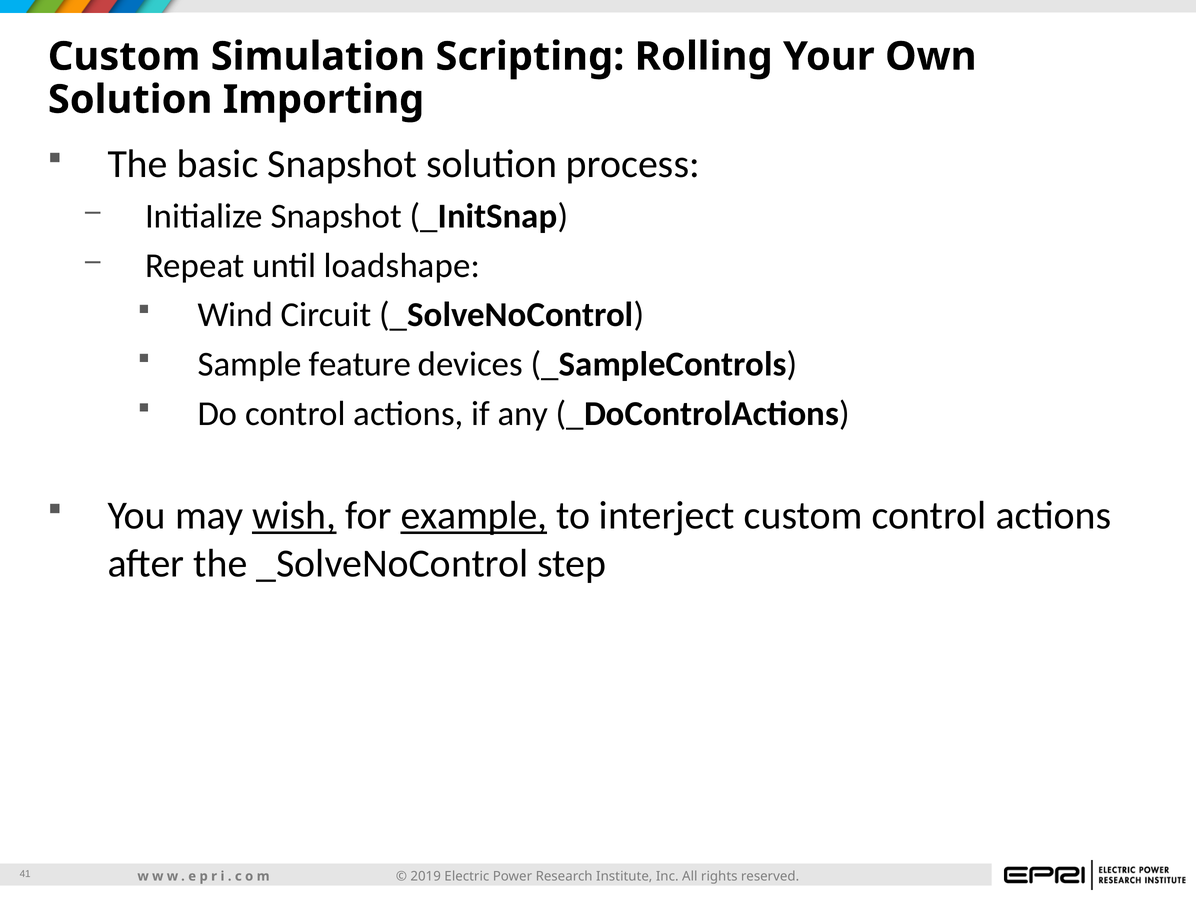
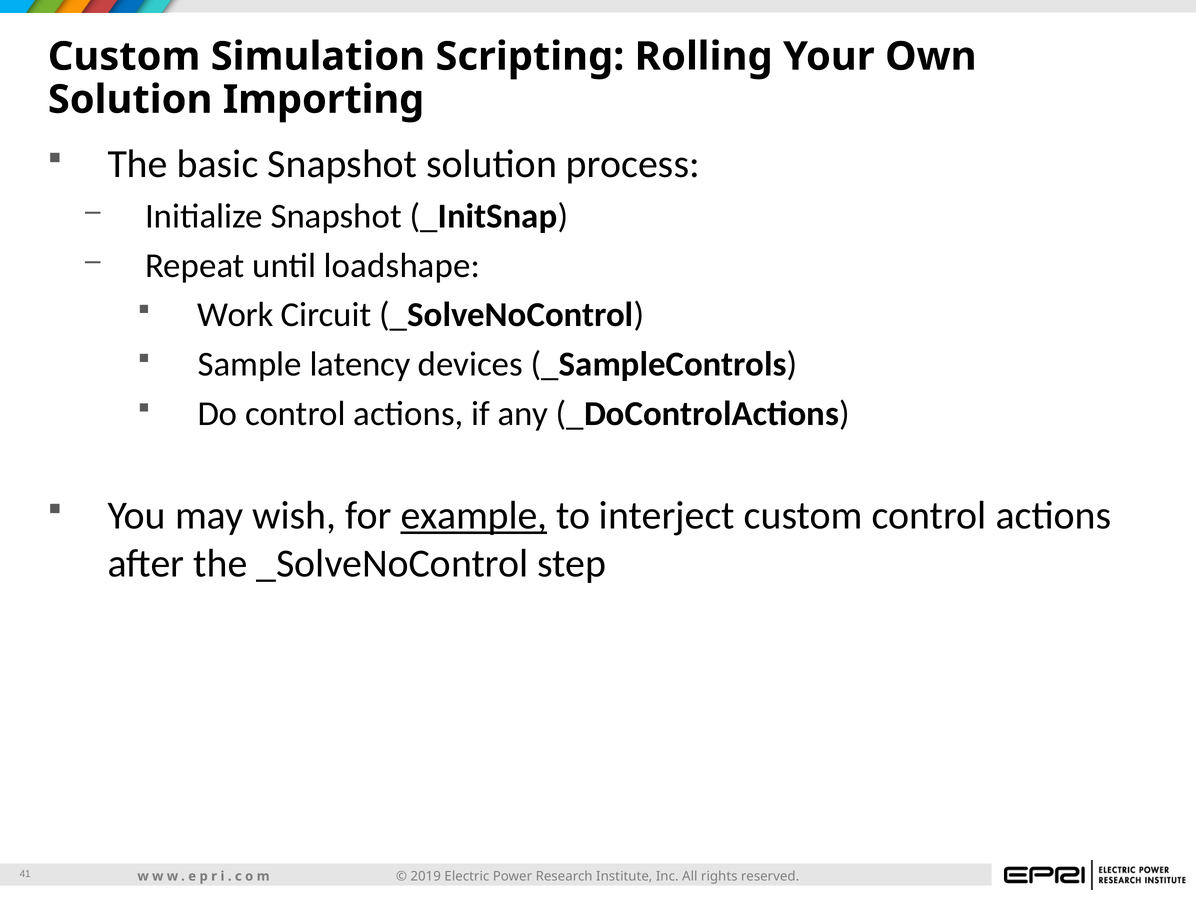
Wind: Wind -> Work
feature: feature -> latency
wish underline: present -> none
